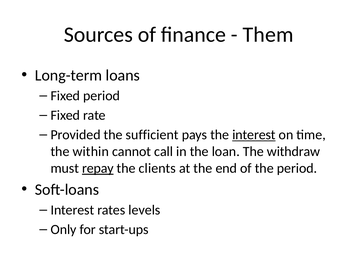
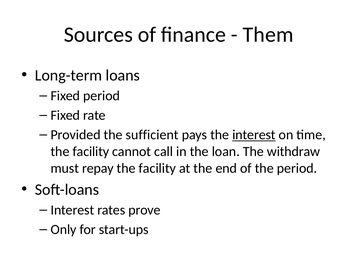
within at (91, 151): within -> facility
repay underline: present -> none
clients at (157, 168): clients -> facility
levels: levels -> prove
